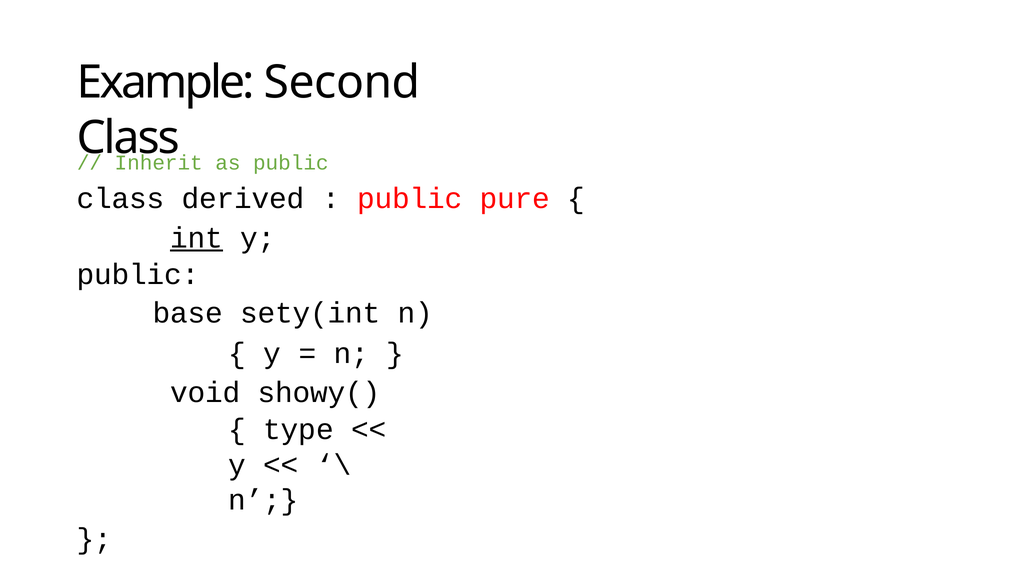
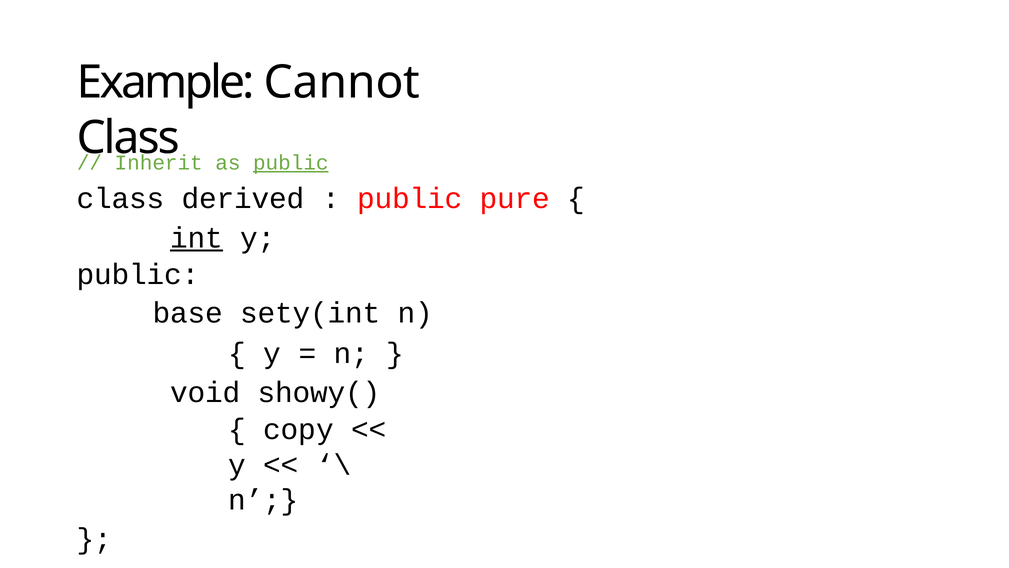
Second: Second -> Cannot
public at (291, 163) underline: none -> present
type: type -> copy
